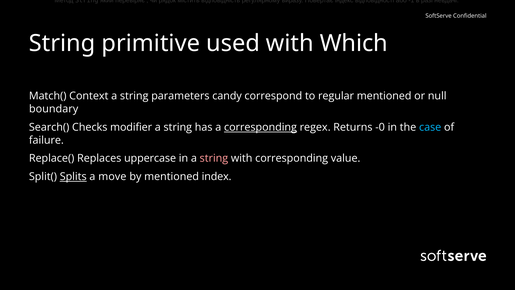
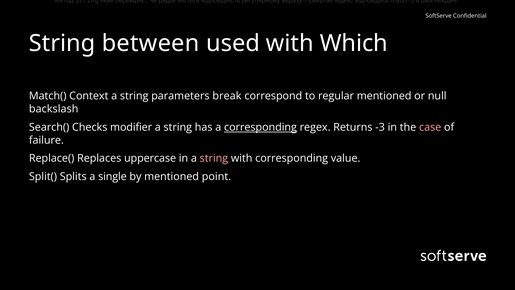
primitive: primitive -> between
candy: candy -> break
boundary: boundary -> backslash
-0: -0 -> -3
case colour: light blue -> pink
Splits underline: present -> none
move: move -> single
index: index -> point
